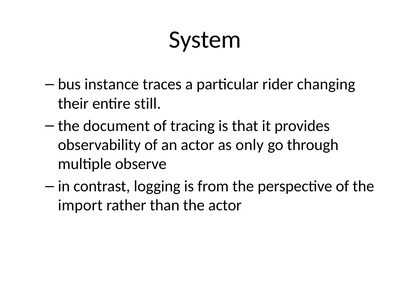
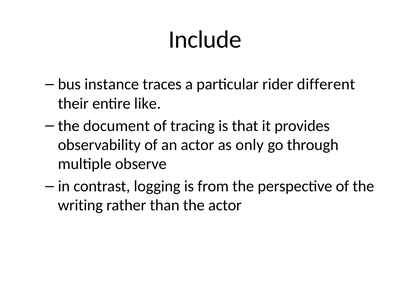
System: System -> Include
changing: changing -> different
still: still -> like
import: import -> writing
